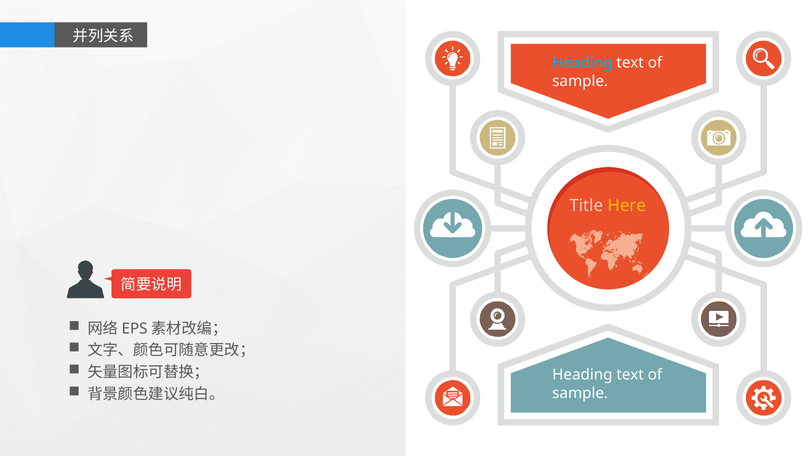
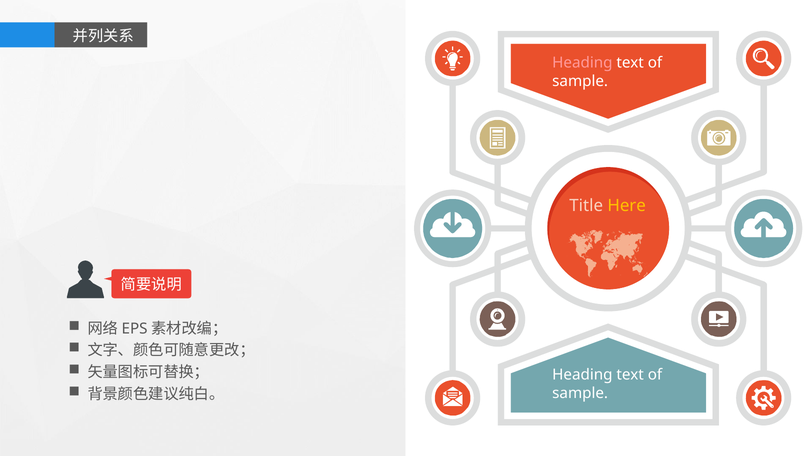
Heading at (582, 63) colour: light blue -> pink
